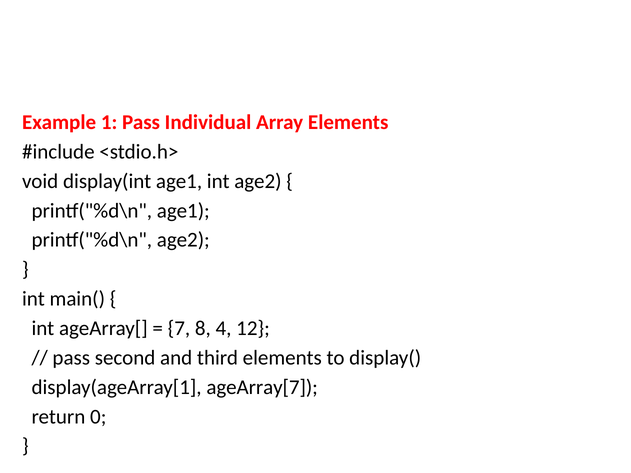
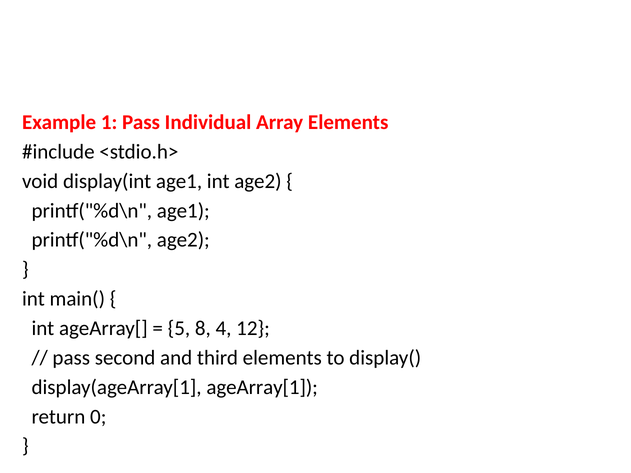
7: 7 -> 5
ageArray[7: ageArray[7 -> ageArray[1
